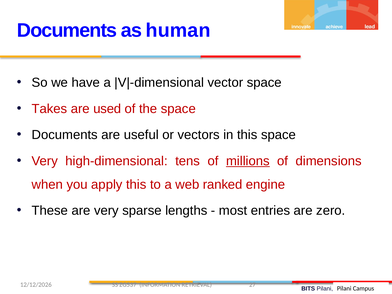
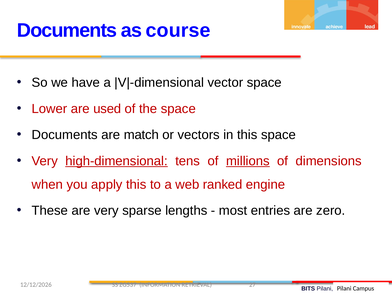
human: human -> course
Takes: Takes -> Lower
useful: useful -> match
high-dimensional underline: none -> present
